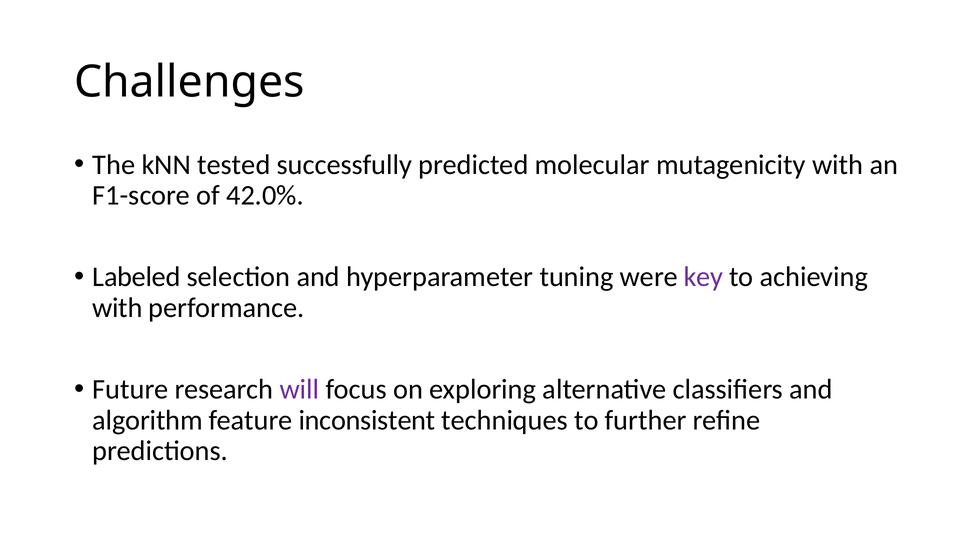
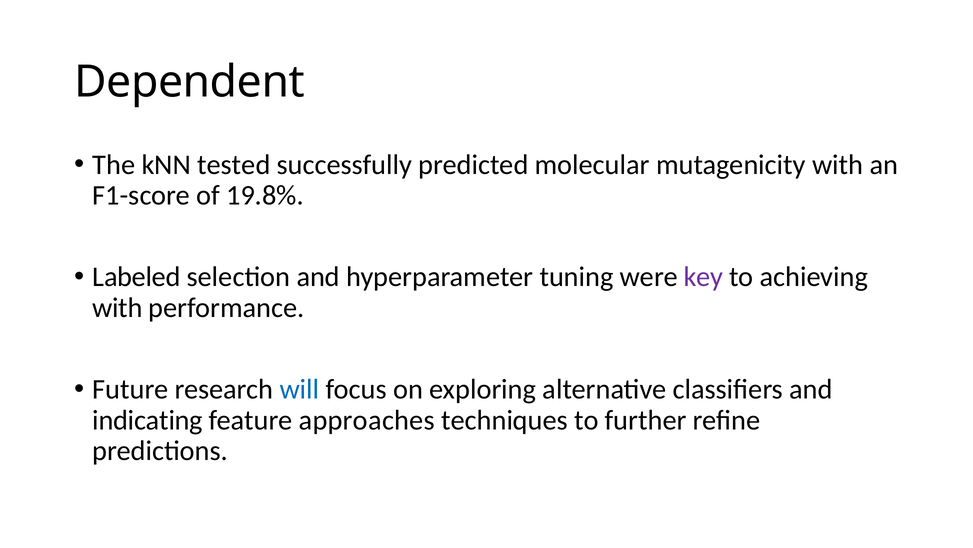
Challenges: Challenges -> Dependent
42.0%: 42.0% -> 19.8%
will colour: purple -> blue
algorithm: algorithm -> indicating
inconsistent: inconsistent -> approaches
